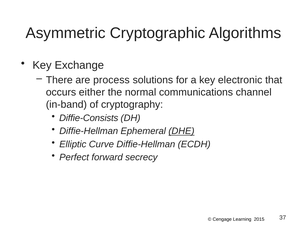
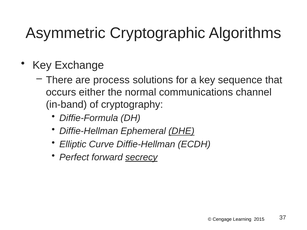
electronic: electronic -> sequence
Diffie-Consists: Diffie-Consists -> Diffie-Formula
secrecy underline: none -> present
